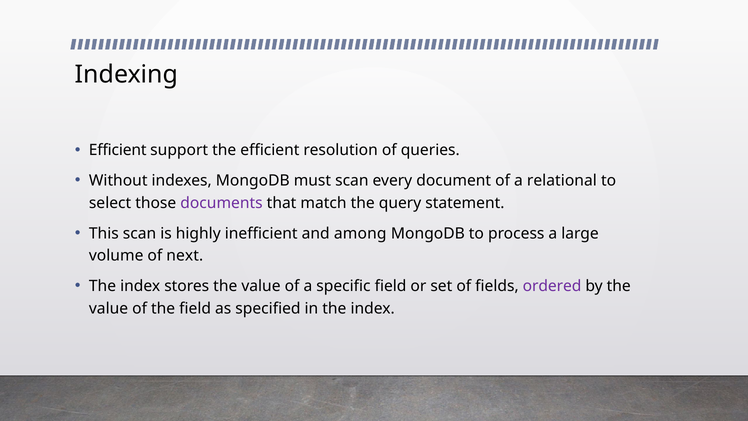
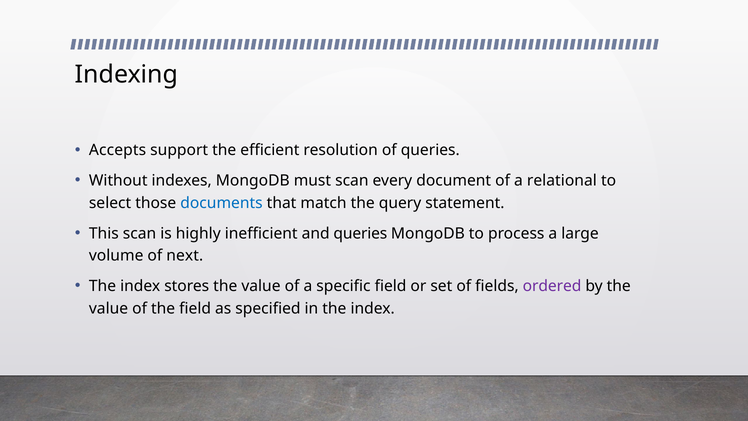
Efficient at (118, 150): Efficient -> Accepts
documents colour: purple -> blue
and among: among -> queries
